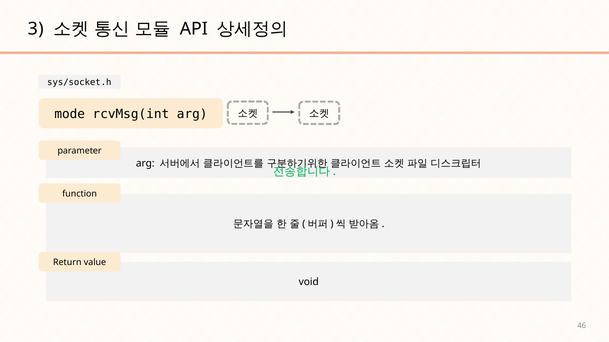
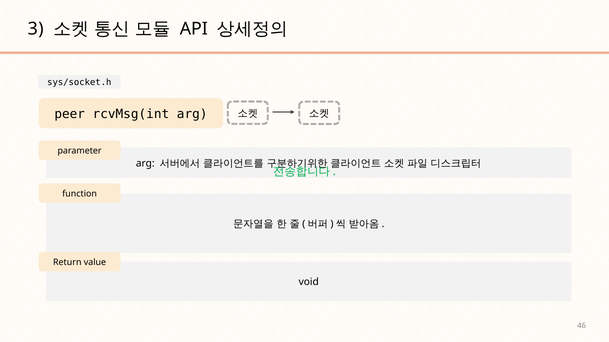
mode: mode -> peer
